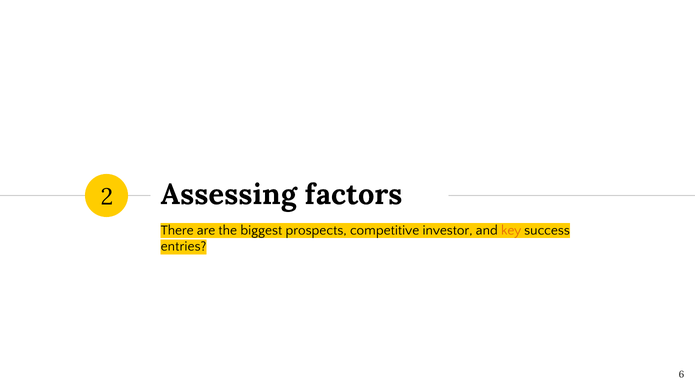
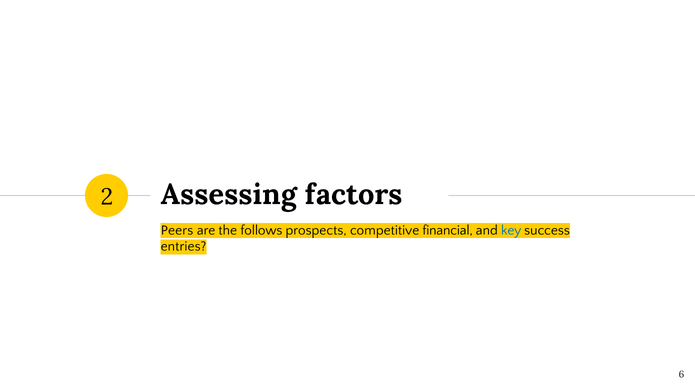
There: There -> Peers
biggest: biggest -> follows
investor: investor -> financial
key colour: orange -> blue
